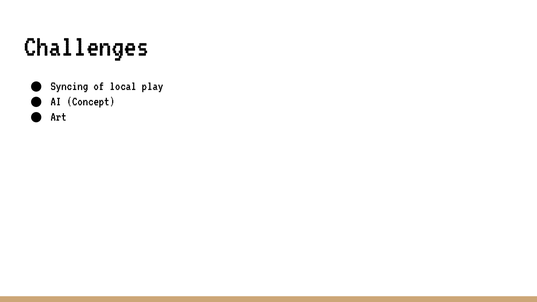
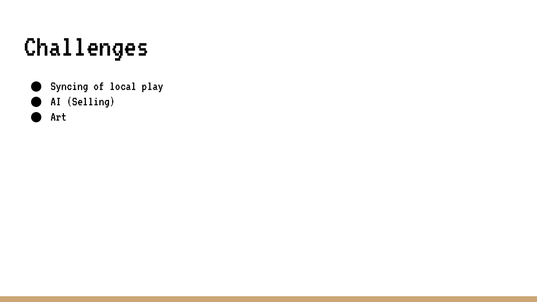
Concept: Concept -> Selling
